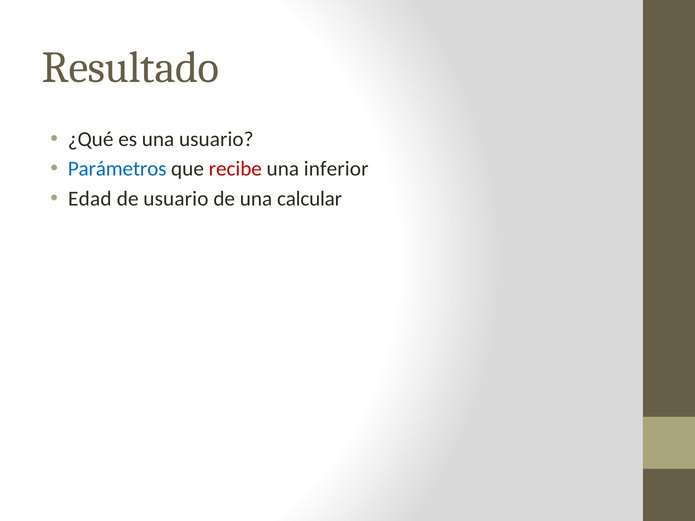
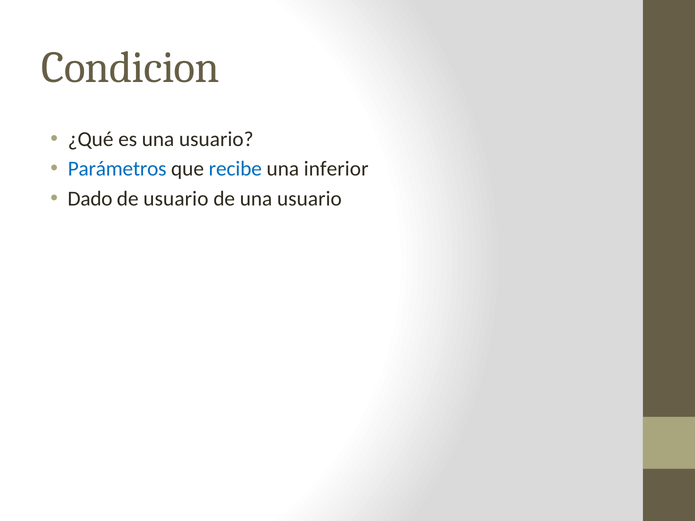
Resultado: Resultado -> Condicion
recibe colour: red -> blue
Edad: Edad -> Dado
de una calcular: calcular -> usuario
